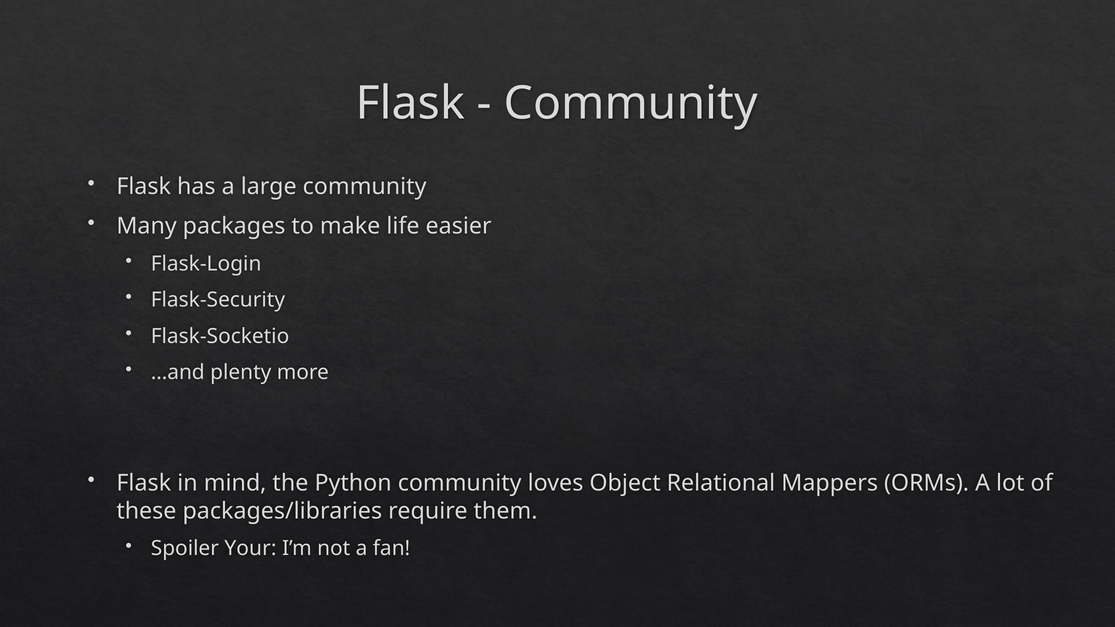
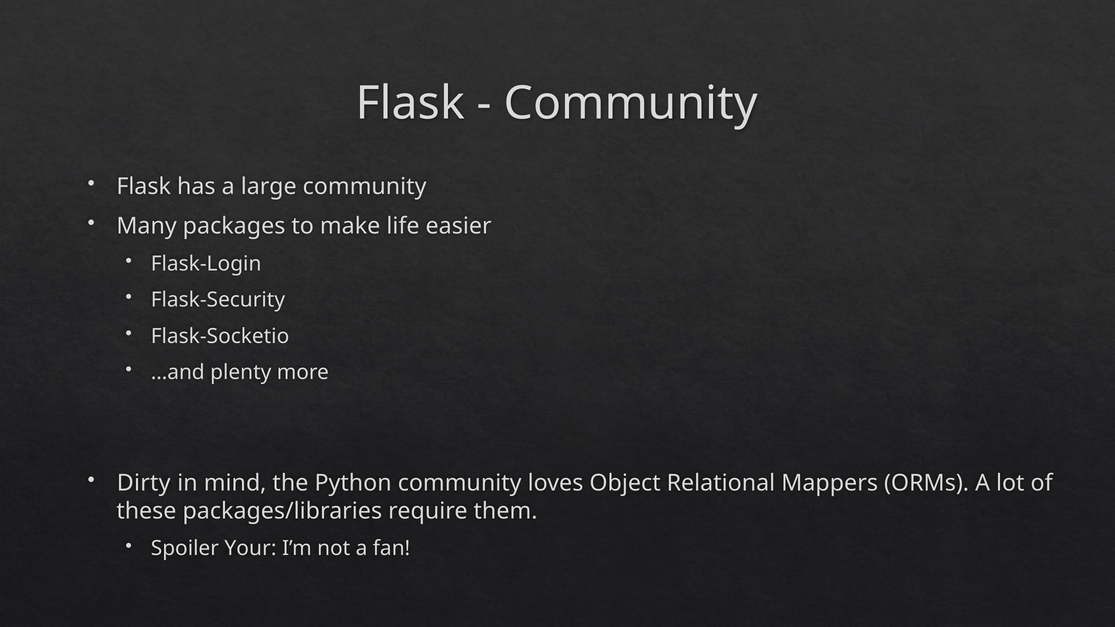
Flask at (144, 483): Flask -> Dirty
